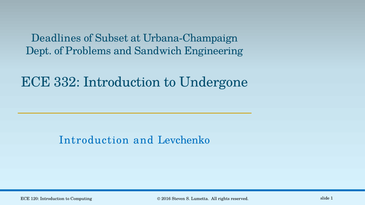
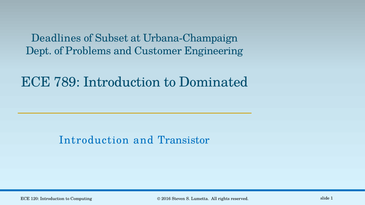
Sandwich: Sandwich -> Customer
332: 332 -> 789
Undergone: Undergone -> Dominated
Levchenko: Levchenko -> Transistor
